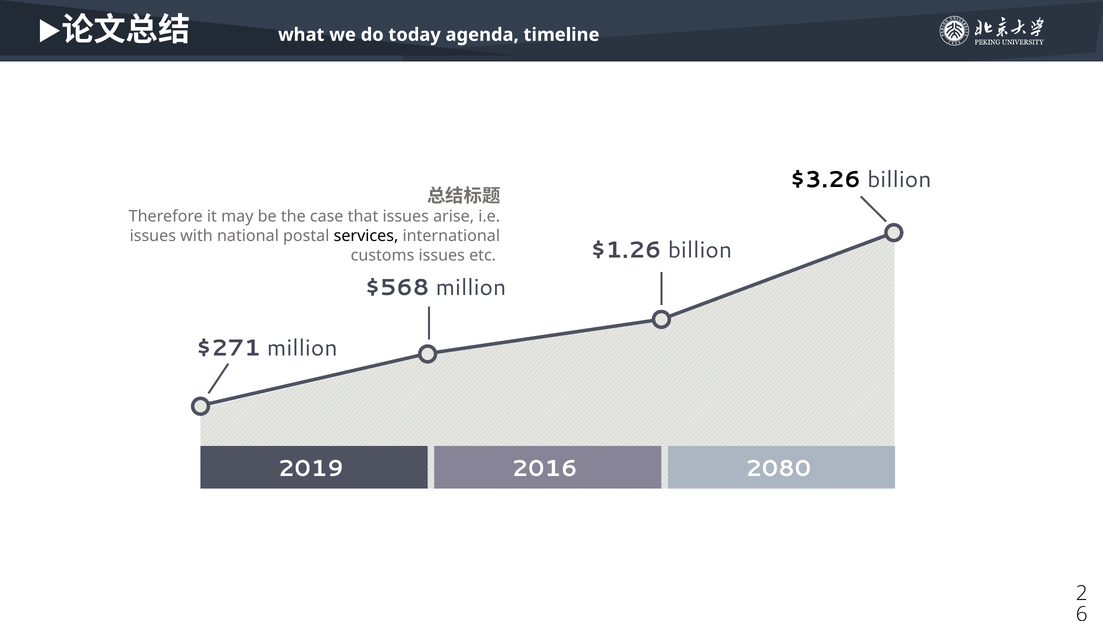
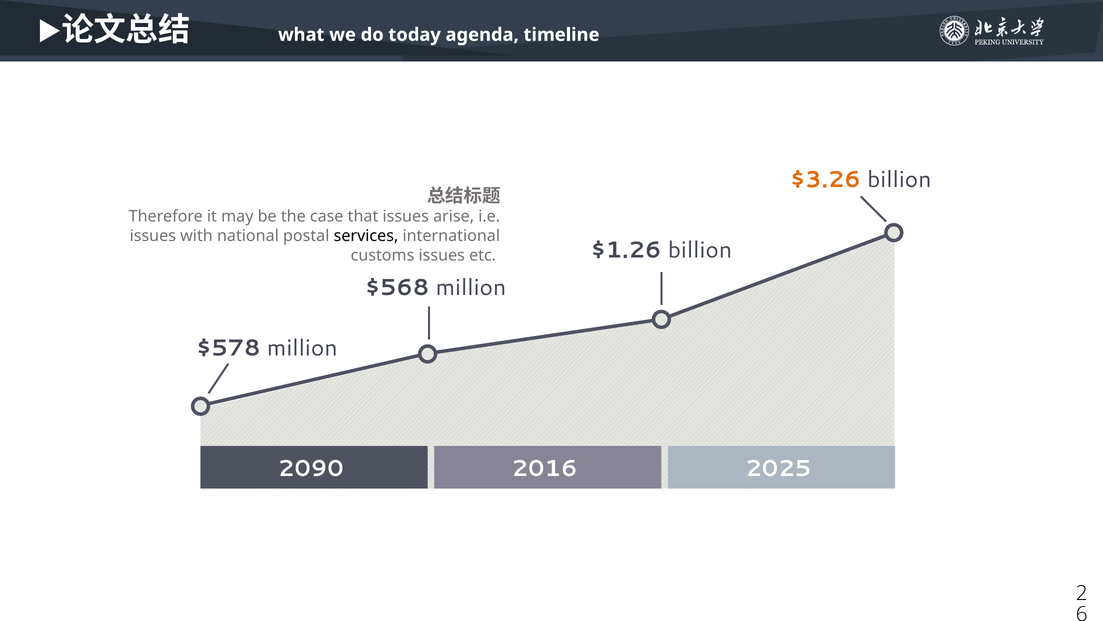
$3.26 colour: black -> orange
$271: $271 -> $578
2019: 2019 -> 2090
2080: 2080 -> 2025
